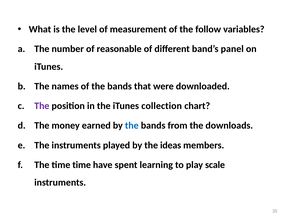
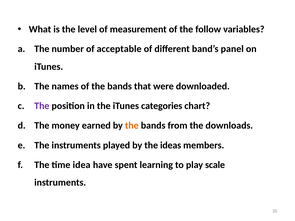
reasonable: reasonable -> acceptable
collection: collection -> categories
the at (132, 126) colour: blue -> orange
time time: time -> idea
